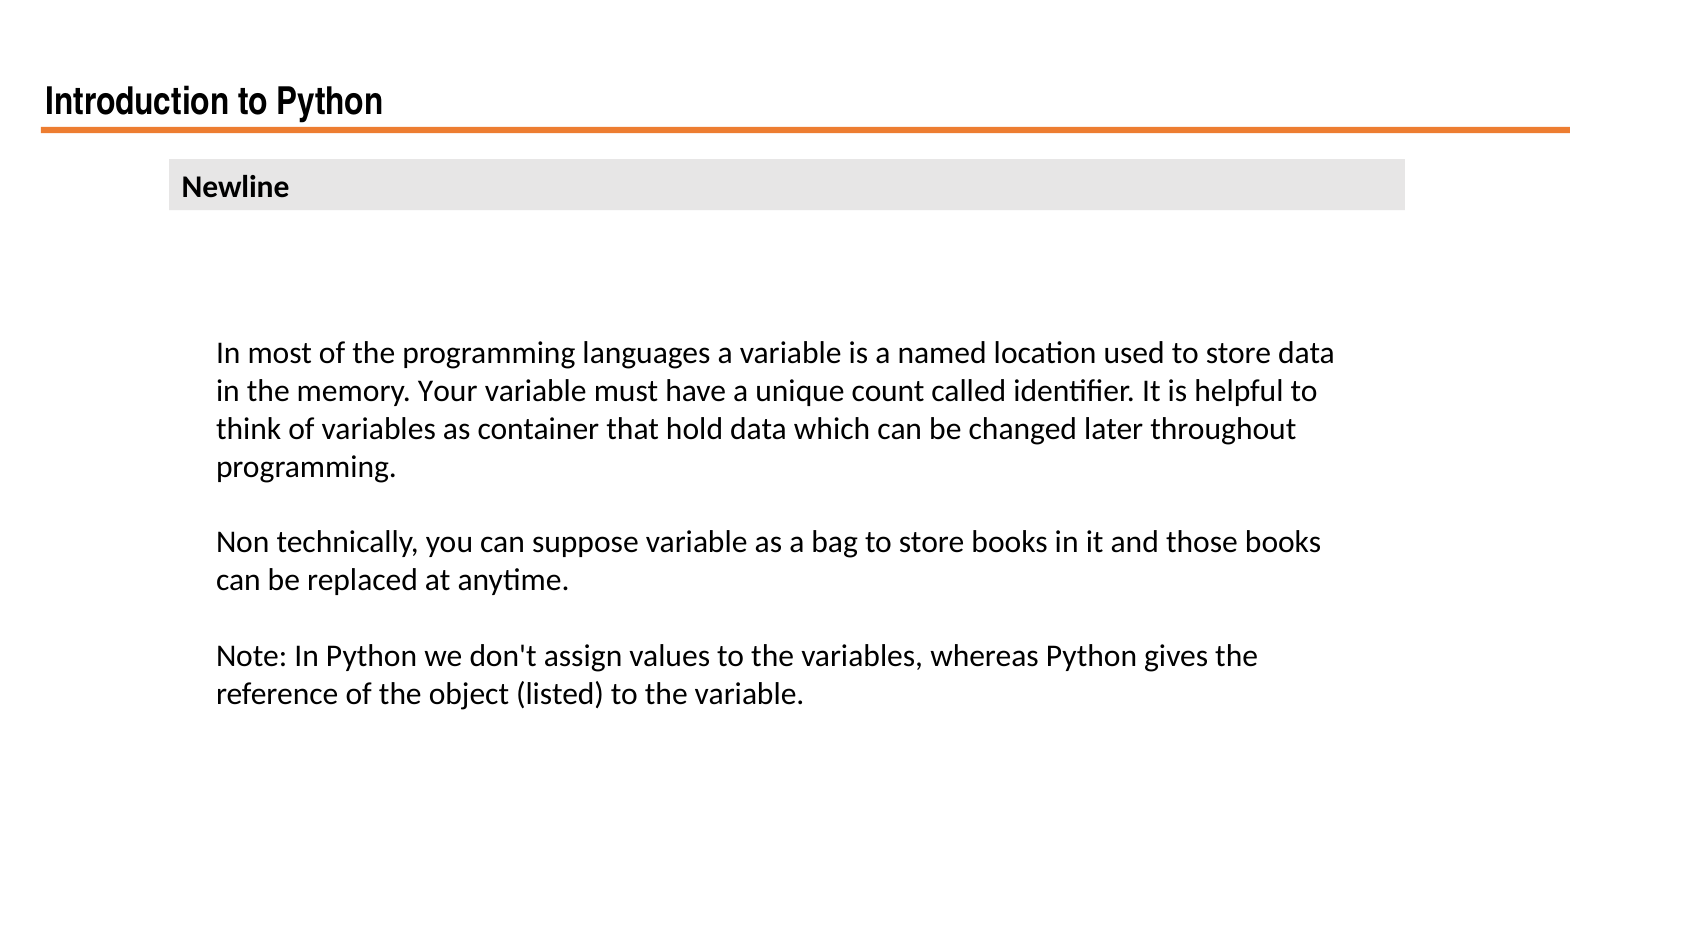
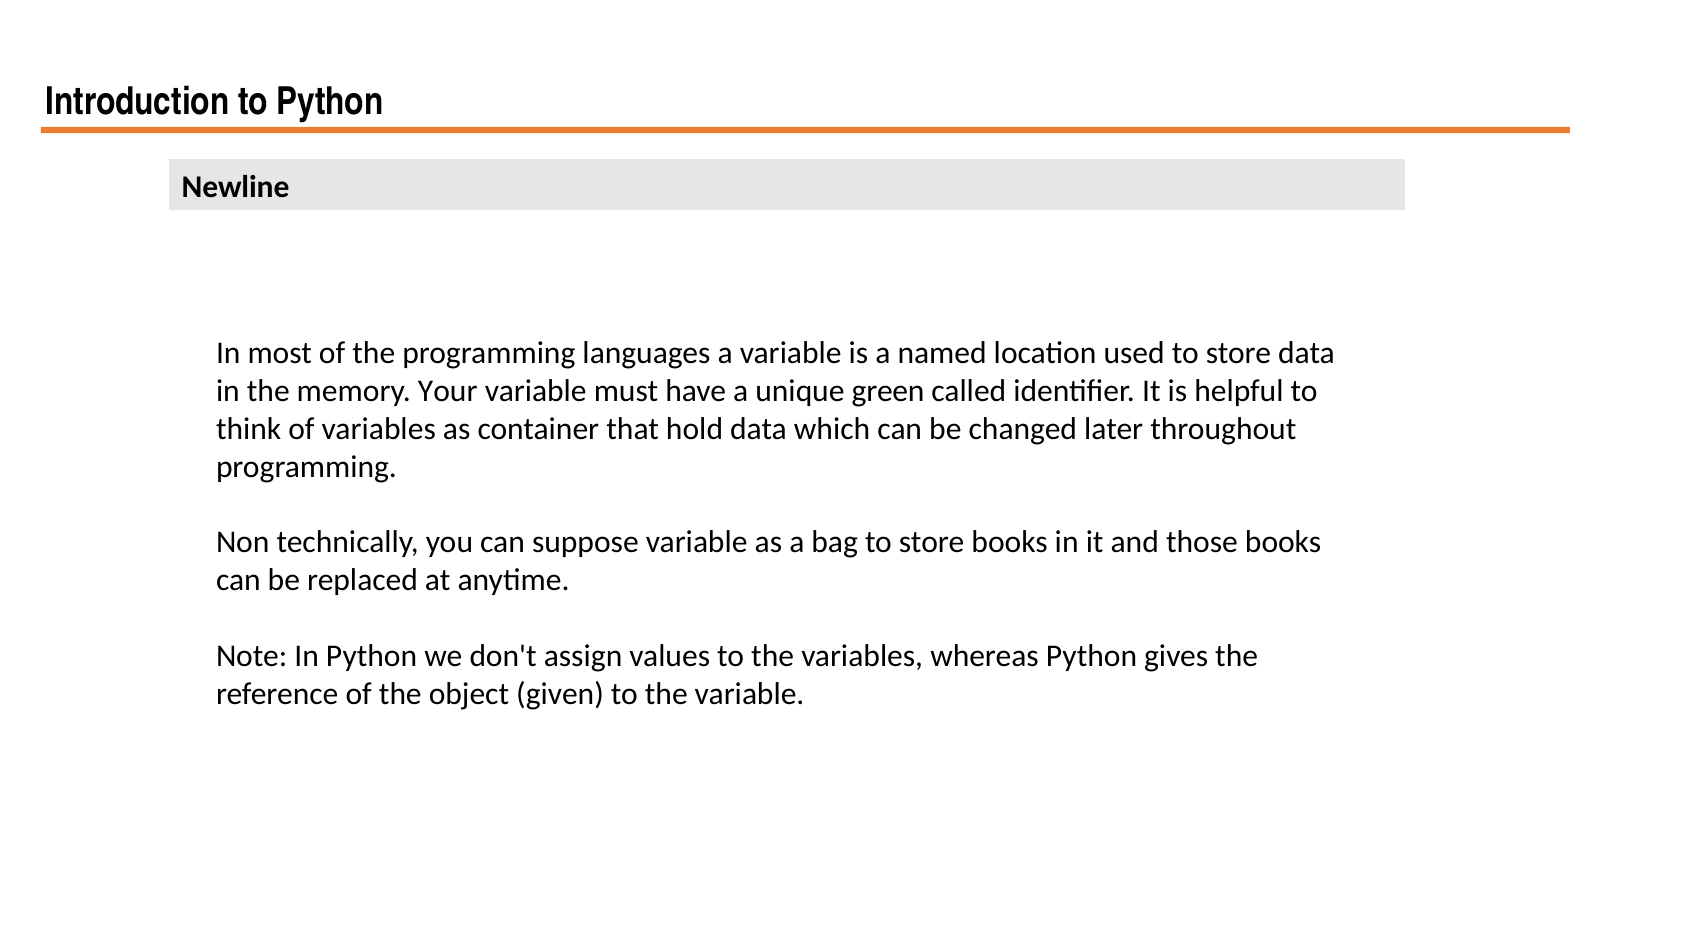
count: count -> green
listed: listed -> given
